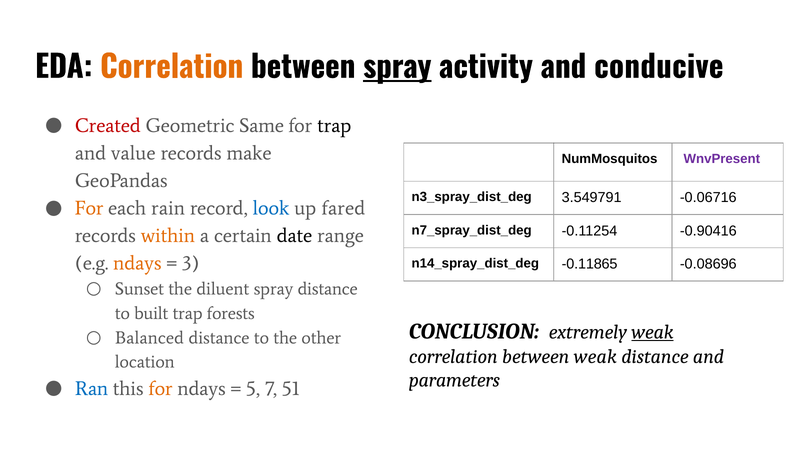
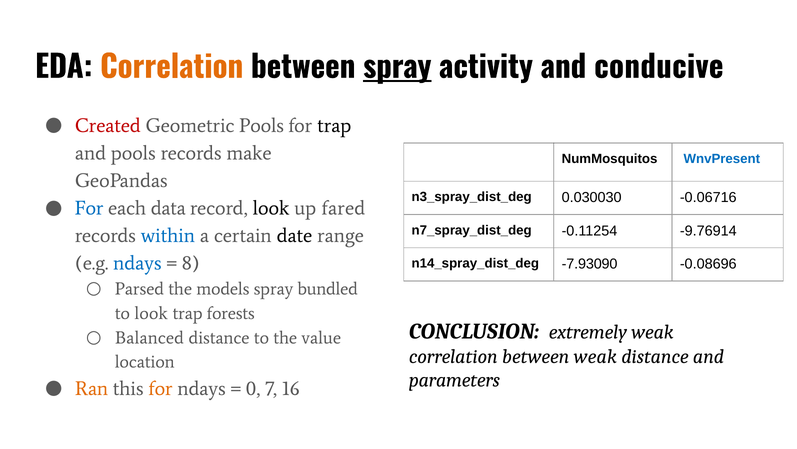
Geometric Same: Same -> Pools
and value: value -> pools
WnvPresent colour: purple -> blue
3.549791: 3.549791 -> 0.030030
For at (89, 208) colour: orange -> blue
rain: rain -> data
look at (271, 208) colour: blue -> black
-0.90416: -0.90416 -> -9.76914
within colour: orange -> blue
ndays at (137, 263) colour: orange -> blue
3: 3 -> 8
-0.11865: -0.11865 -> -7.93090
Sunset: Sunset -> Parsed
diluent: diluent -> models
spray distance: distance -> bundled
to built: built -> look
weak at (652, 332) underline: present -> none
other: other -> value
Ran colour: blue -> orange
5: 5 -> 0
51: 51 -> 16
